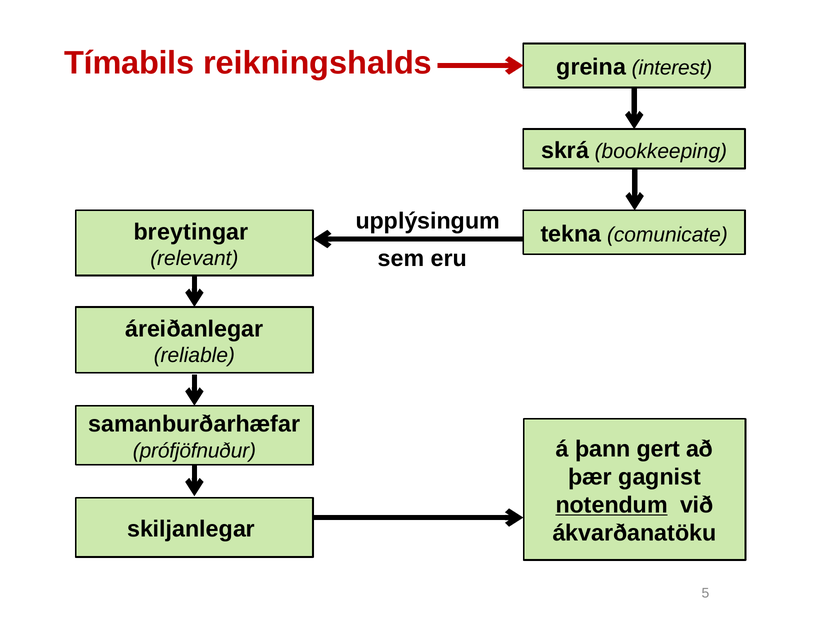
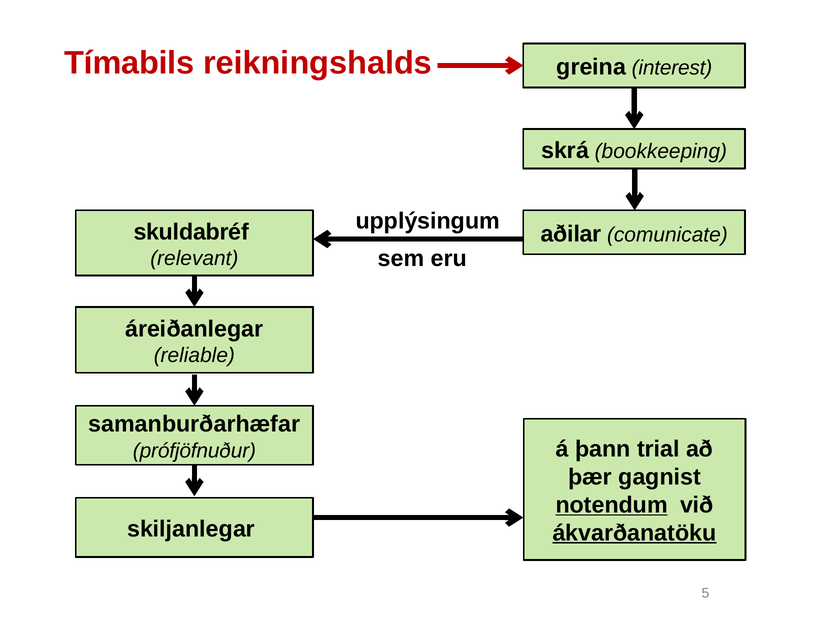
breytingar: breytingar -> skuldabréf
tekna: tekna -> aðilar
gert: gert -> trial
ákvarðanatöku underline: none -> present
